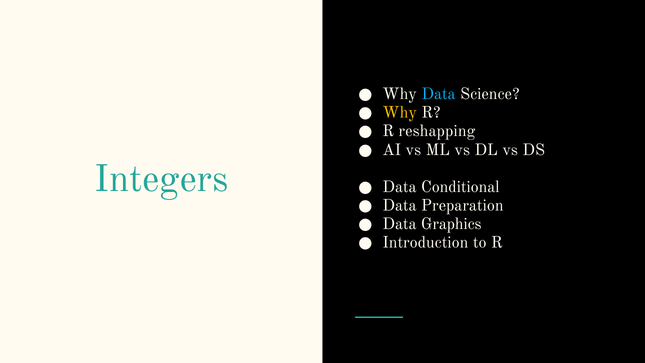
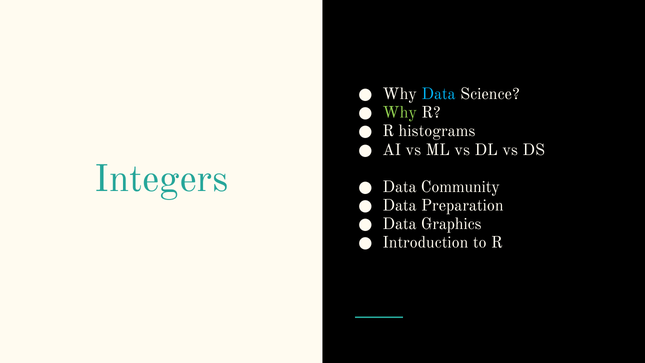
Why at (400, 113) colour: yellow -> light green
reshapping: reshapping -> histograms
Conditional: Conditional -> Community
